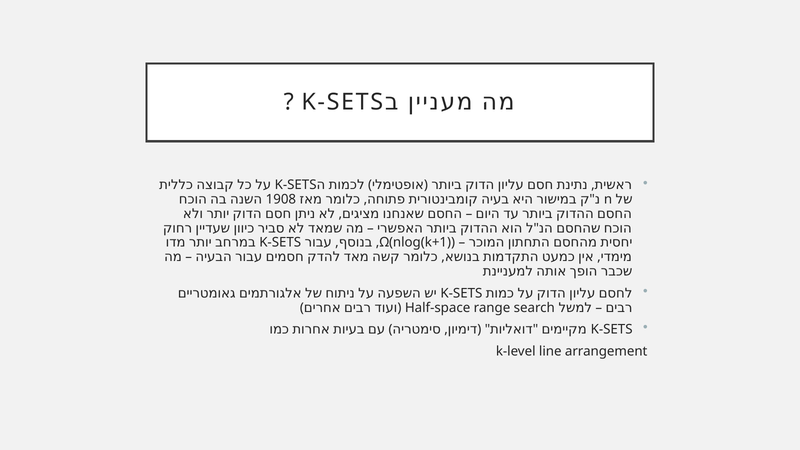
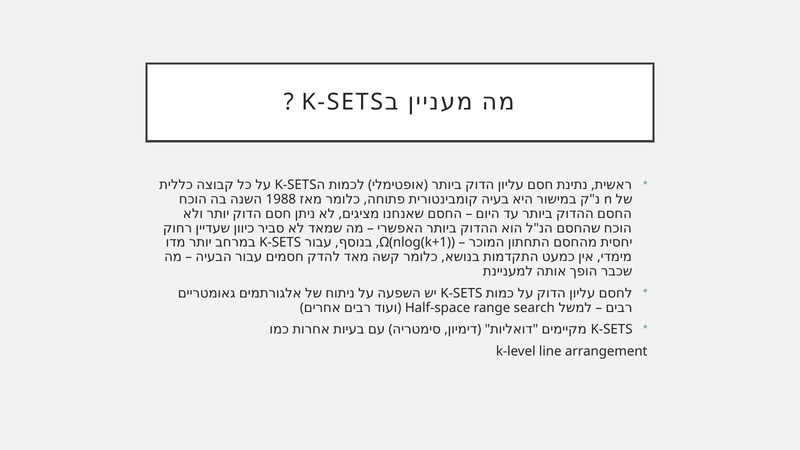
1908: 1908 -> 1988
